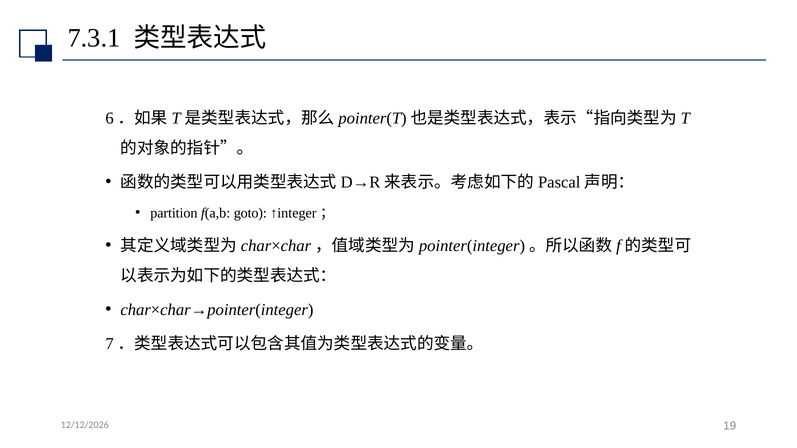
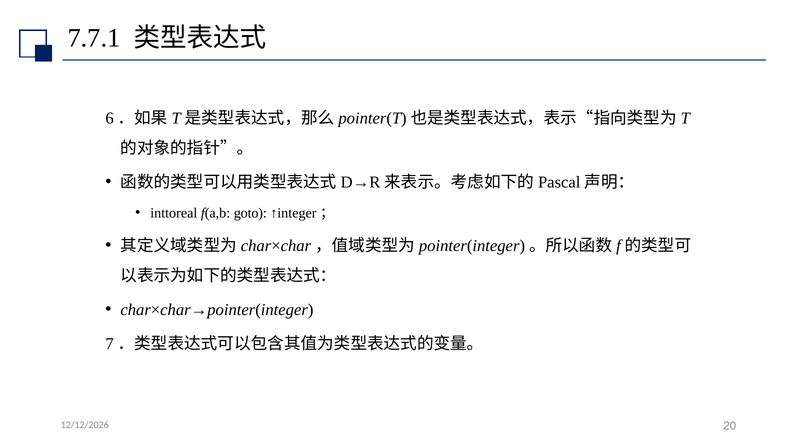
7.3.1: 7.3.1 -> 7.7.1
partition: partition -> inttoreal
19: 19 -> 20
